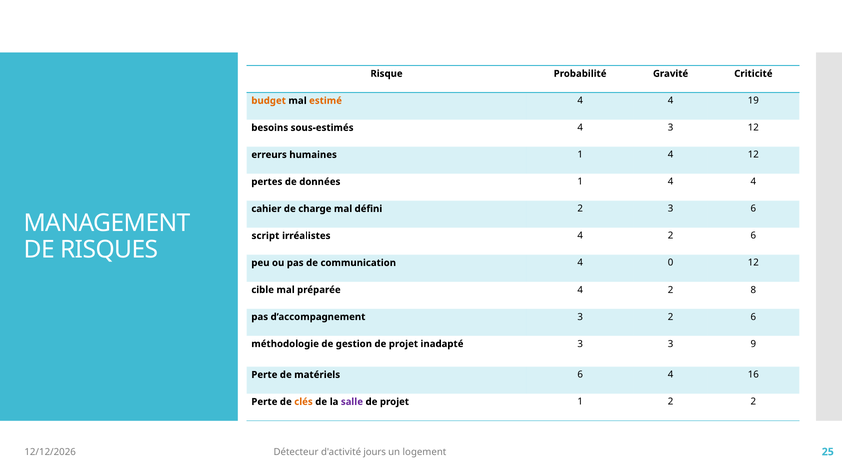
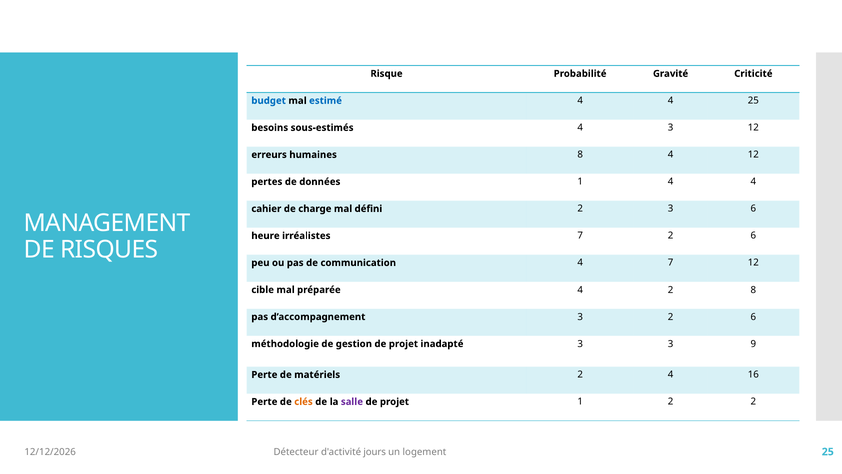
budget colour: orange -> blue
estimé colour: orange -> blue
4 19: 19 -> 25
humaines 1: 1 -> 8
script: script -> heure
irréalistes 4: 4 -> 7
4 0: 0 -> 7
matériels 6: 6 -> 2
